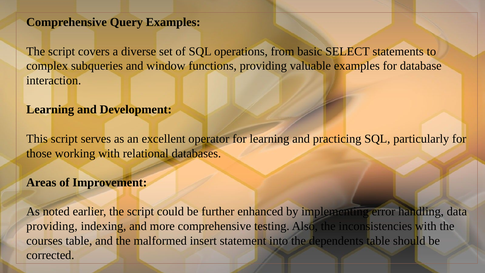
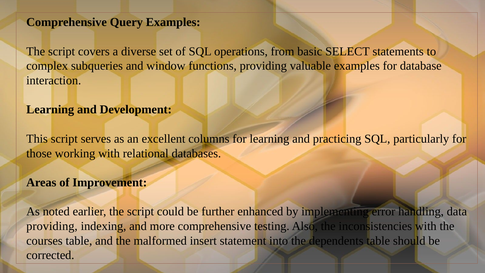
operator: operator -> columns
